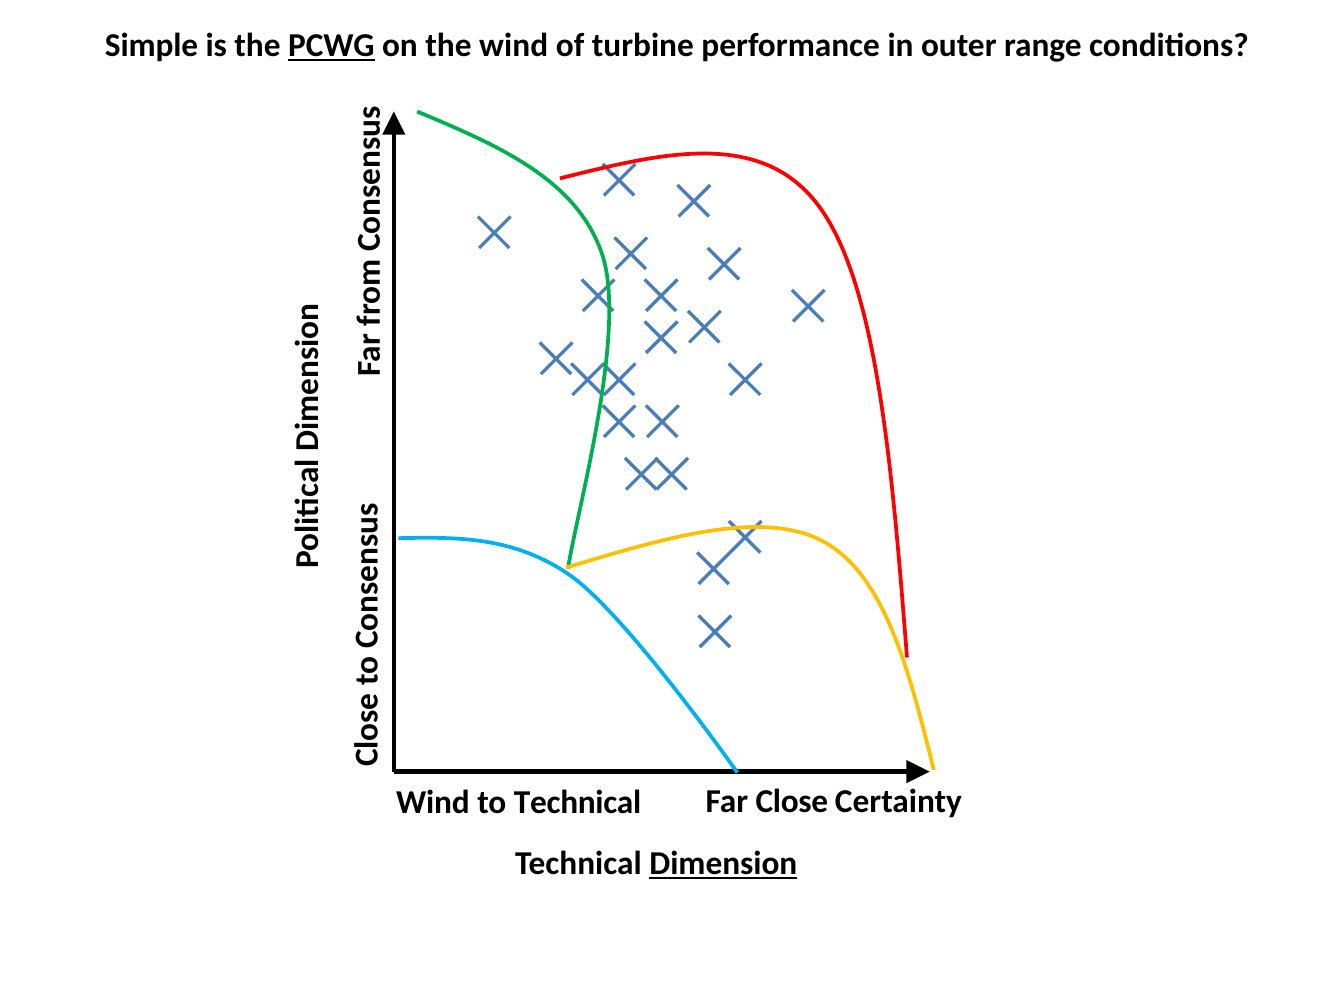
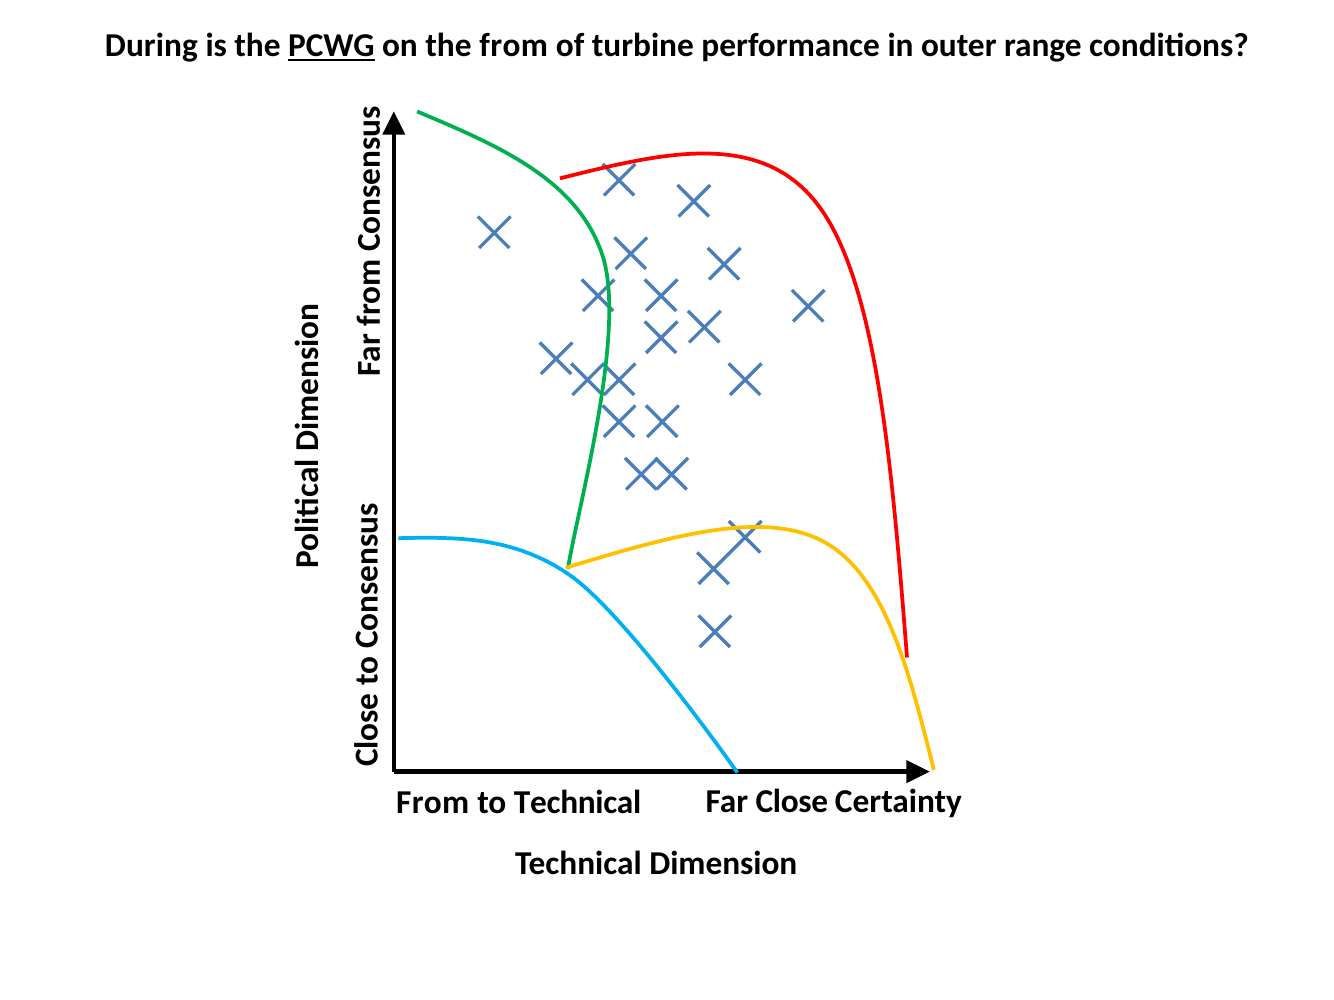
Simple: Simple -> During
the wind: wind -> from
Wind at (433, 803): Wind -> From
Dimension underline: present -> none
